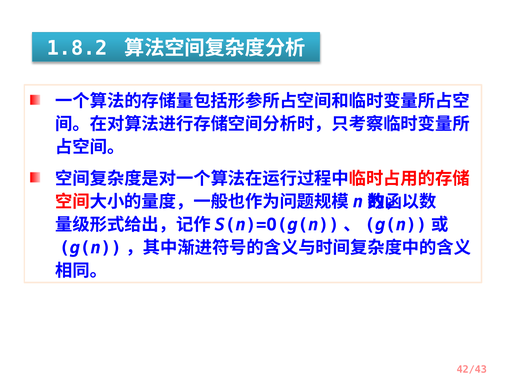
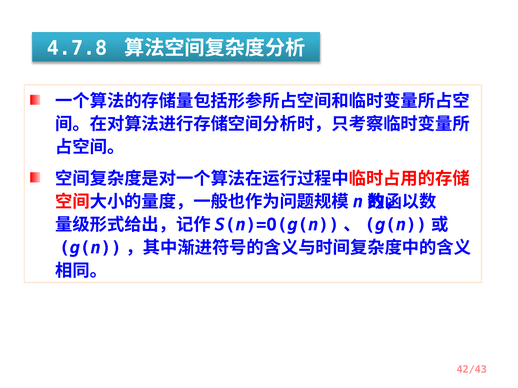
1.8.2: 1.8.2 -> 4.7.8
